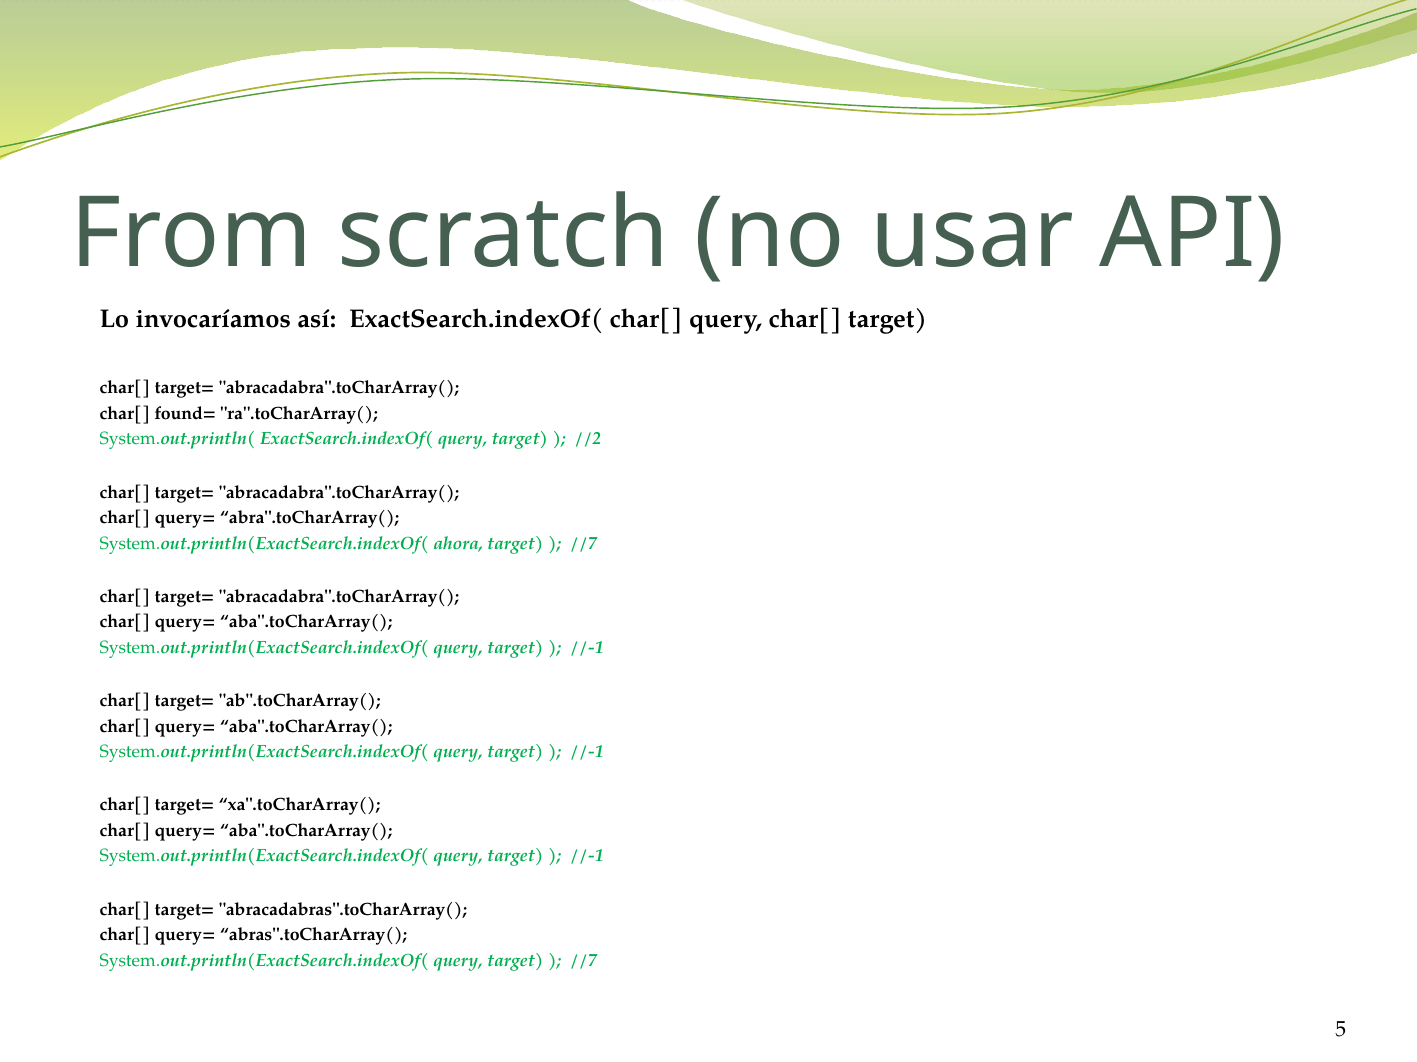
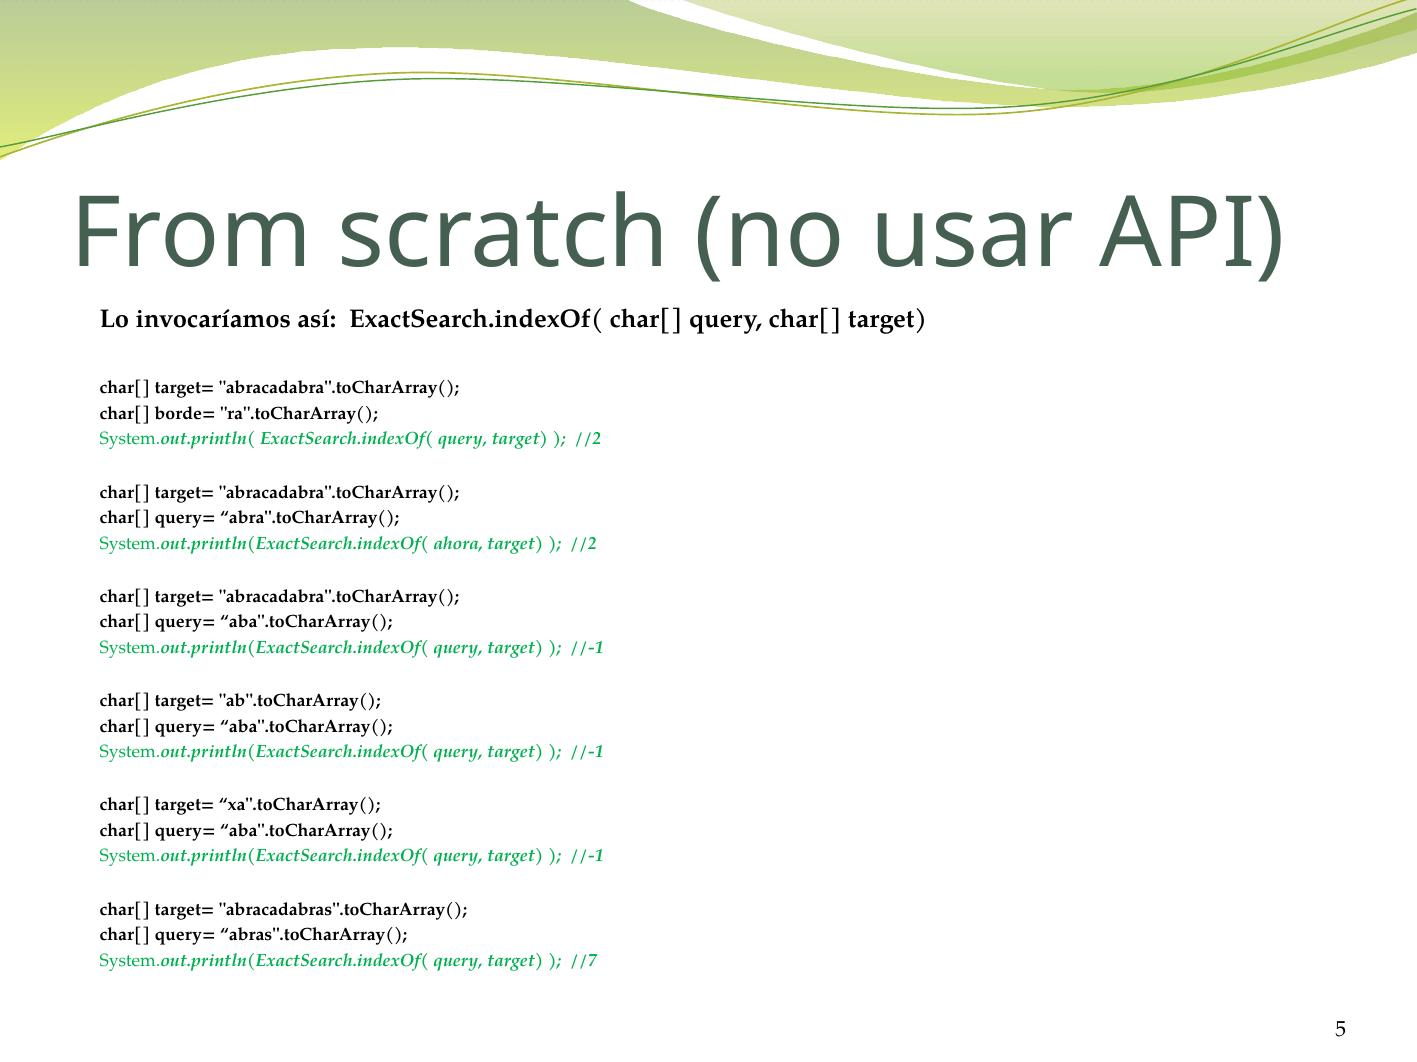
found=: found= -> borde=
//7 at (583, 544): //7 -> //2
